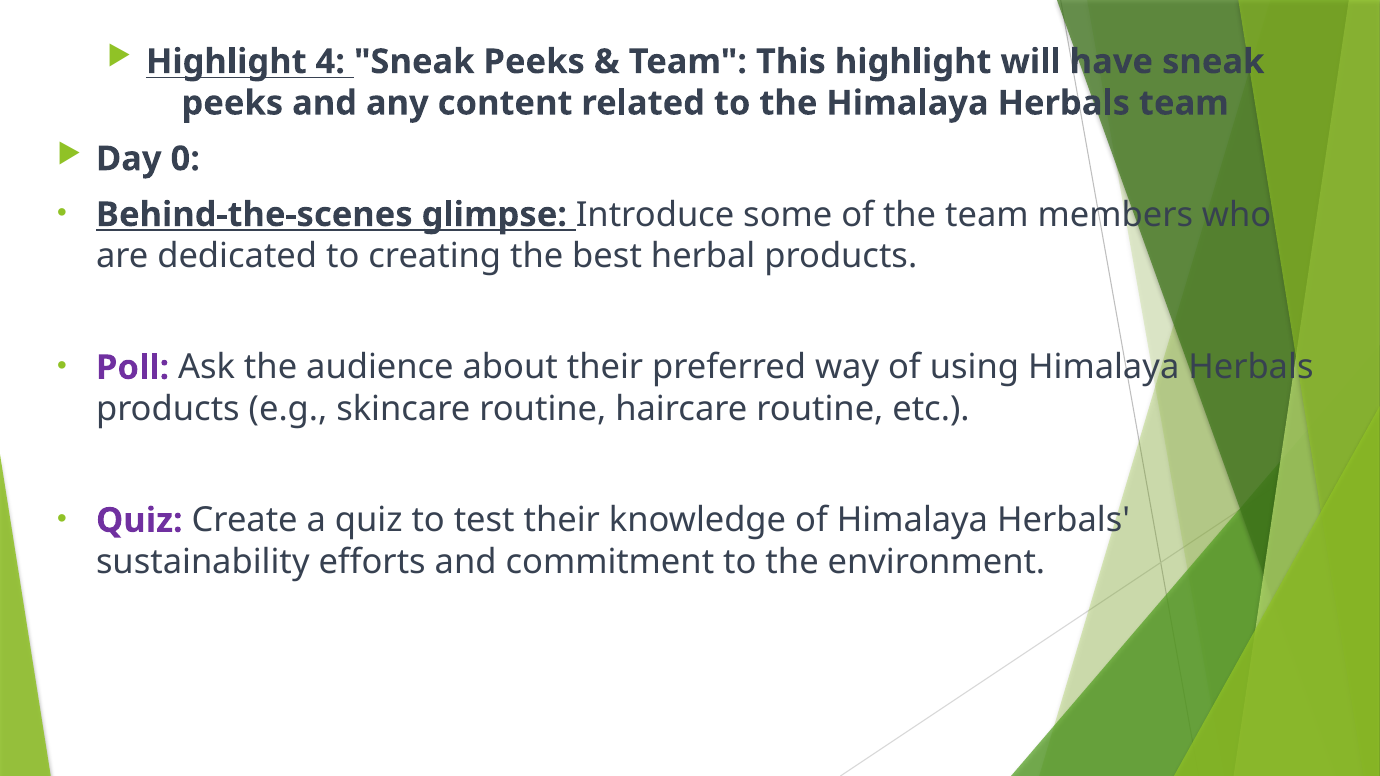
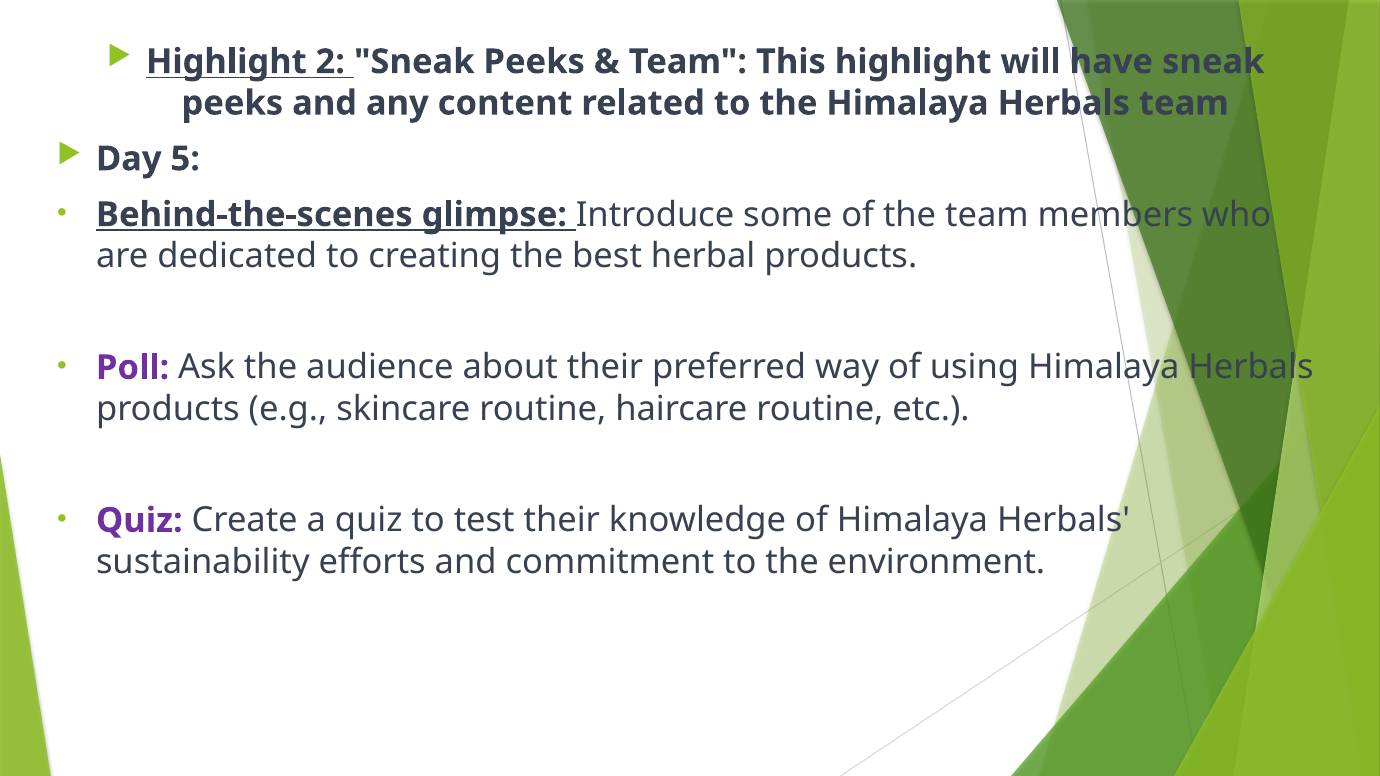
4: 4 -> 2
0: 0 -> 5
